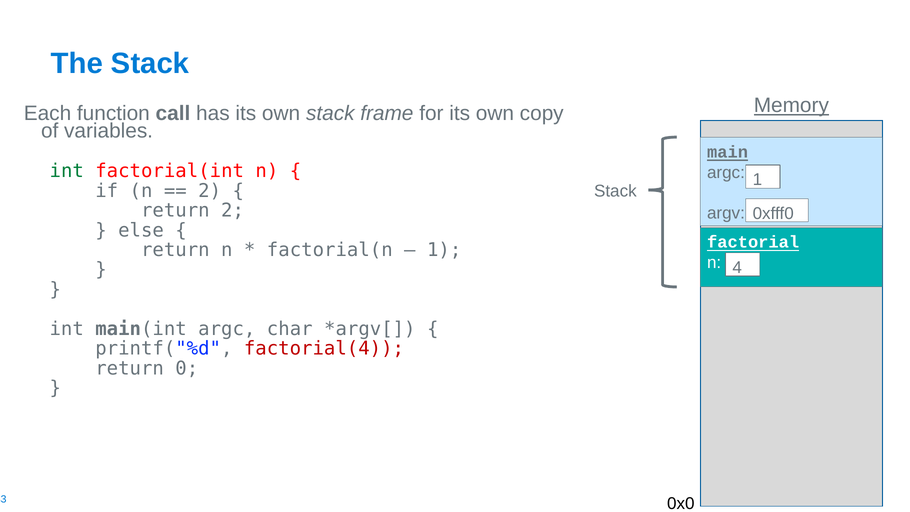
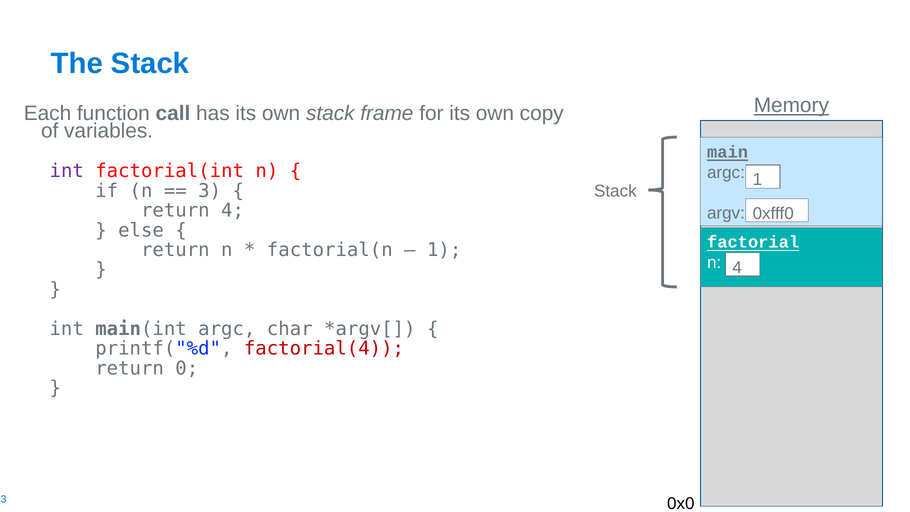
int at (67, 171) colour: green -> purple
2 at (210, 191): 2 -> 3
return 2: 2 -> 4
